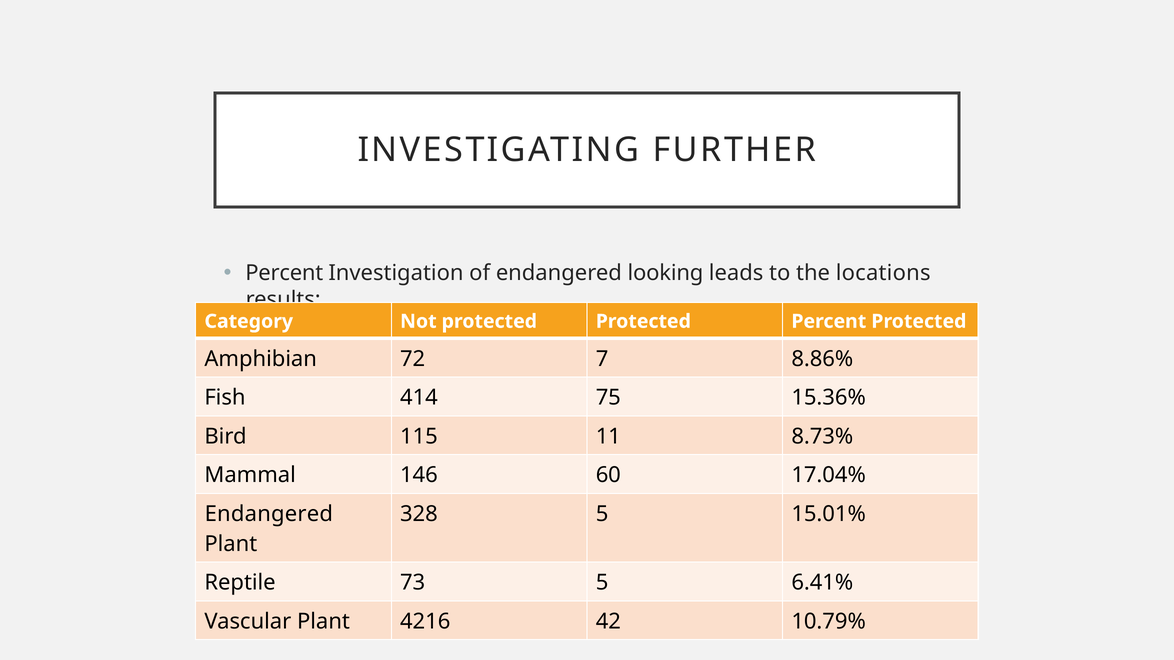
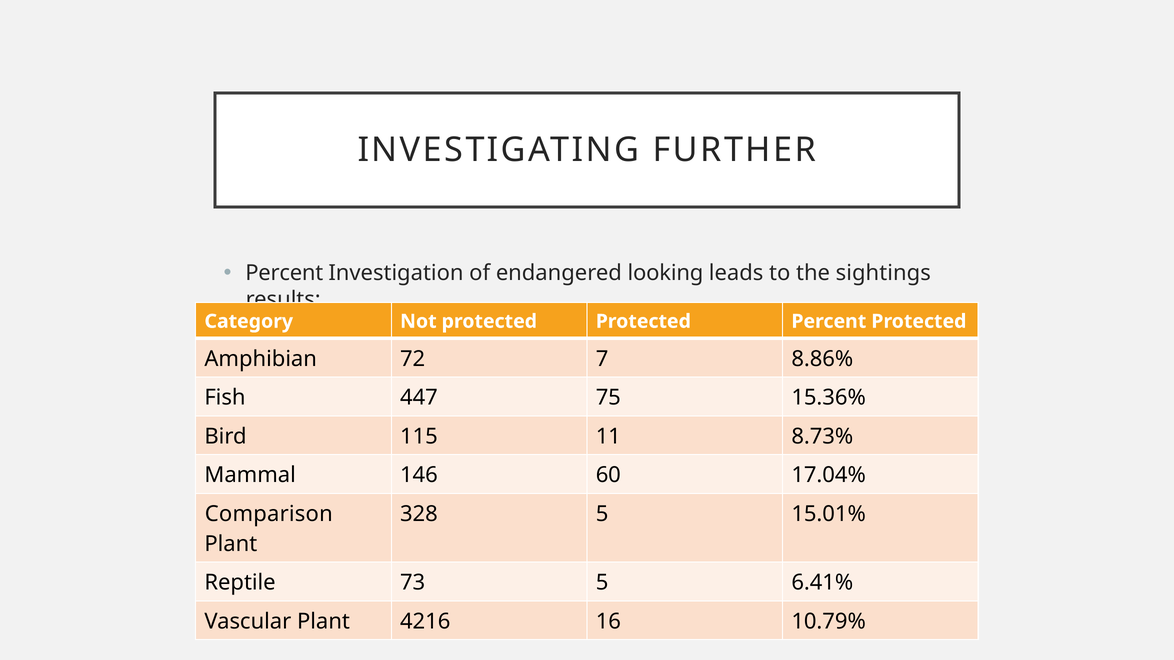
locations: locations -> sightings
414: 414 -> 447
Endangered at (269, 514): Endangered -> Comparison
42: 42 -> 16
